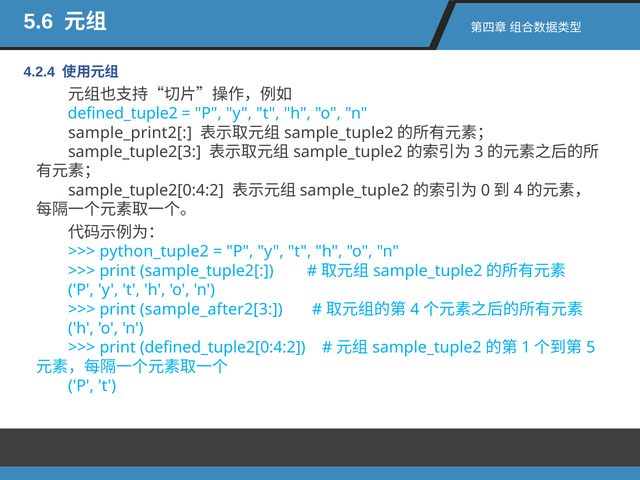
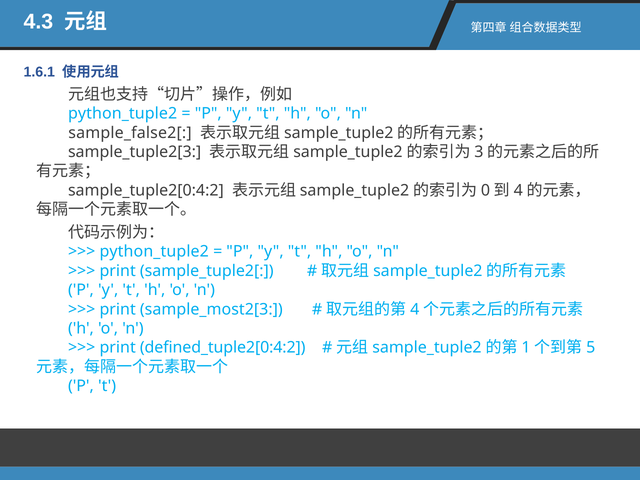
5.6: 5.6 -> 4.3
4.2.4: 4.2.4 -> 1.6.1
defined_tuple2 at (123, 114): defined_tuple2 -> python_tuple2
sample_print2[: sample_print2[ -> sample_false2[
sample_after2[3: sample_after2[3 -> sample_most2[3
